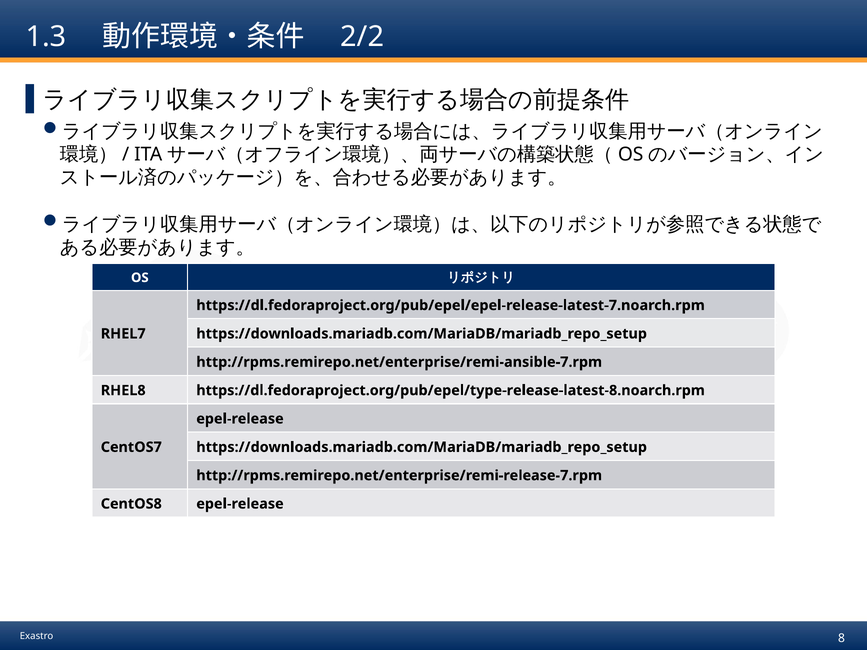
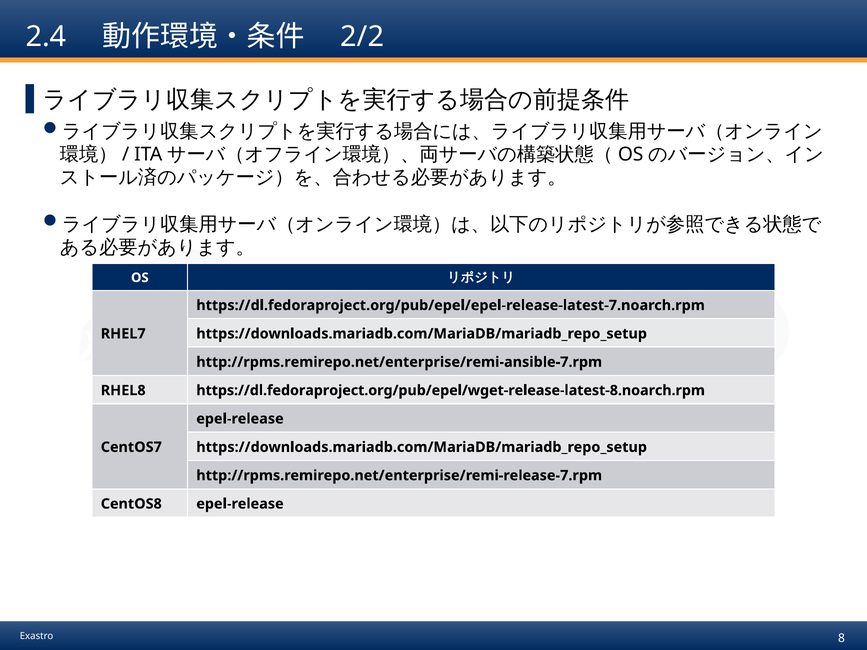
1.3: 1.3 -> 2.4
https://dl.fedoraproject.org/pub/epel/type-release-latest-8.noarch.rpm: https://dl.fedoraproject.org/pub/epel/type-release-latest-8.noarch.rpm -> https://dl.fedoraproject.org/pub/epel/wget-release-latest-8.noarch.rpm
